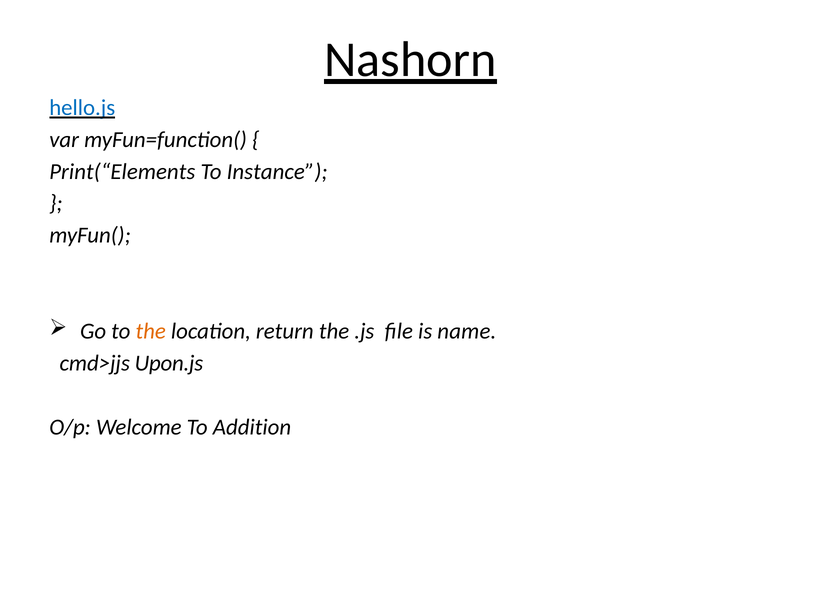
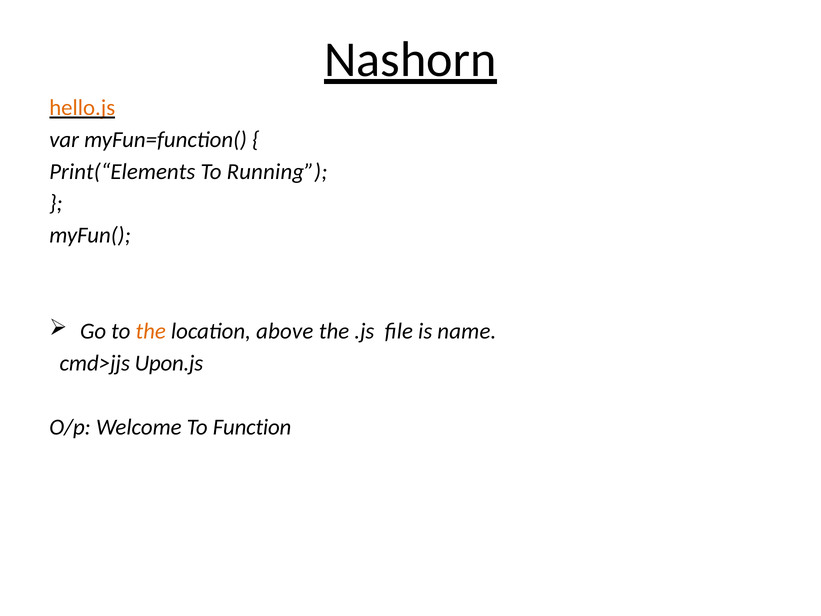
hello.js colour: blue -> orange
Instance: Instance -> Running
return: return -> above
Addition: Addition -> Function
